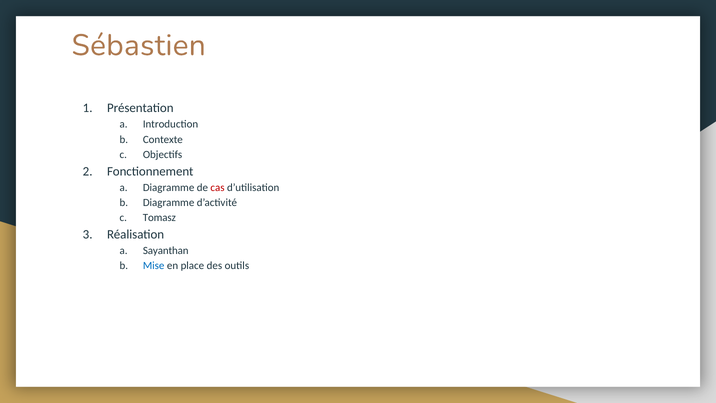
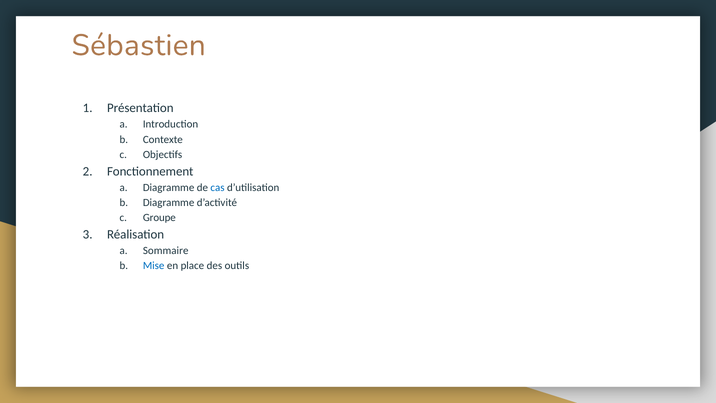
cas colour: red -> blue
Tomasz: Tomasz -> Groupe
Sayanthan: Sayanthan -> Sommaire
